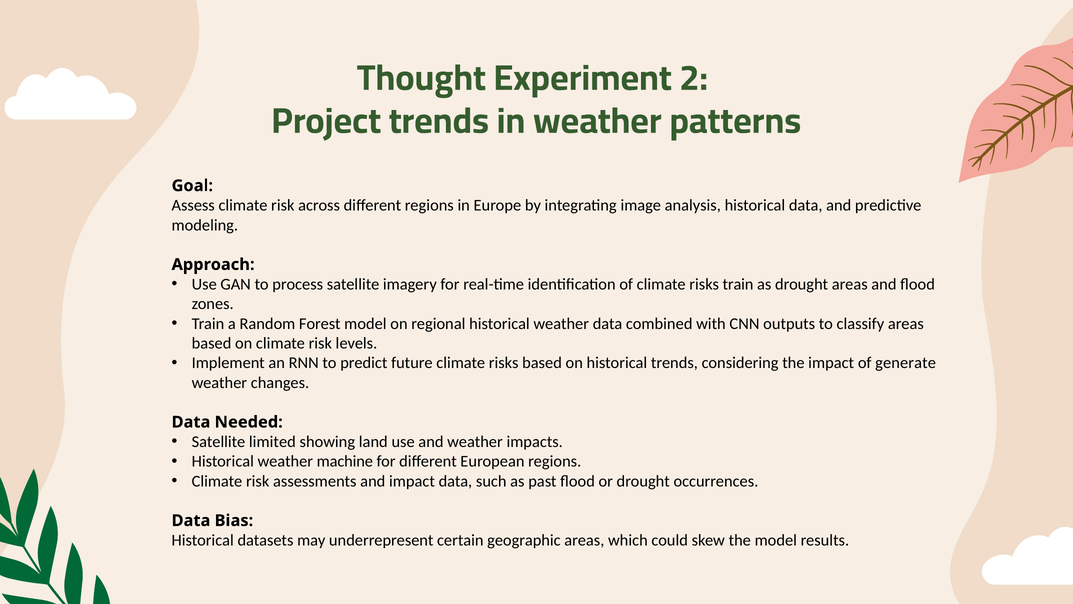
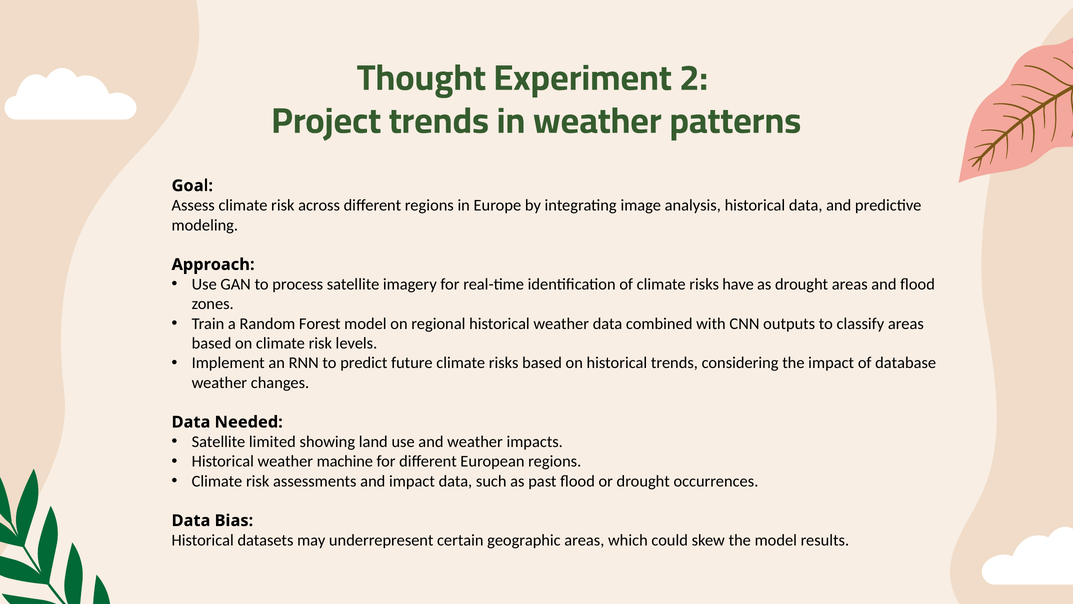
risks train: train -> have
generate: generate -> database
